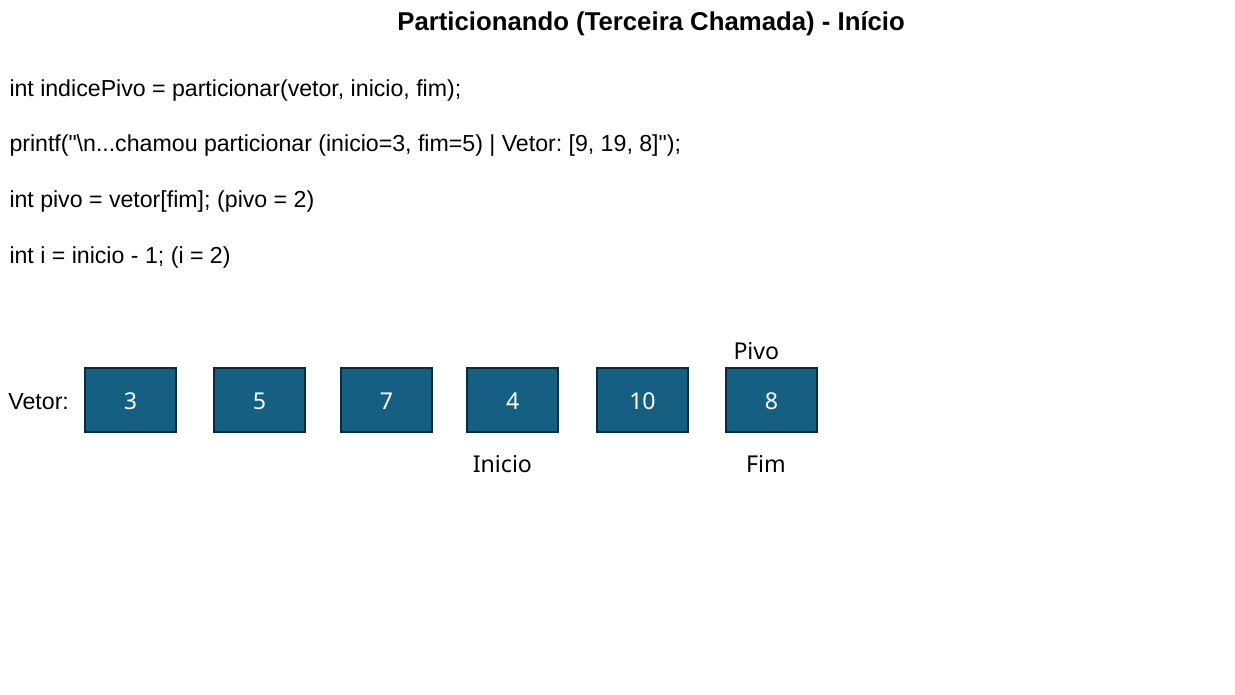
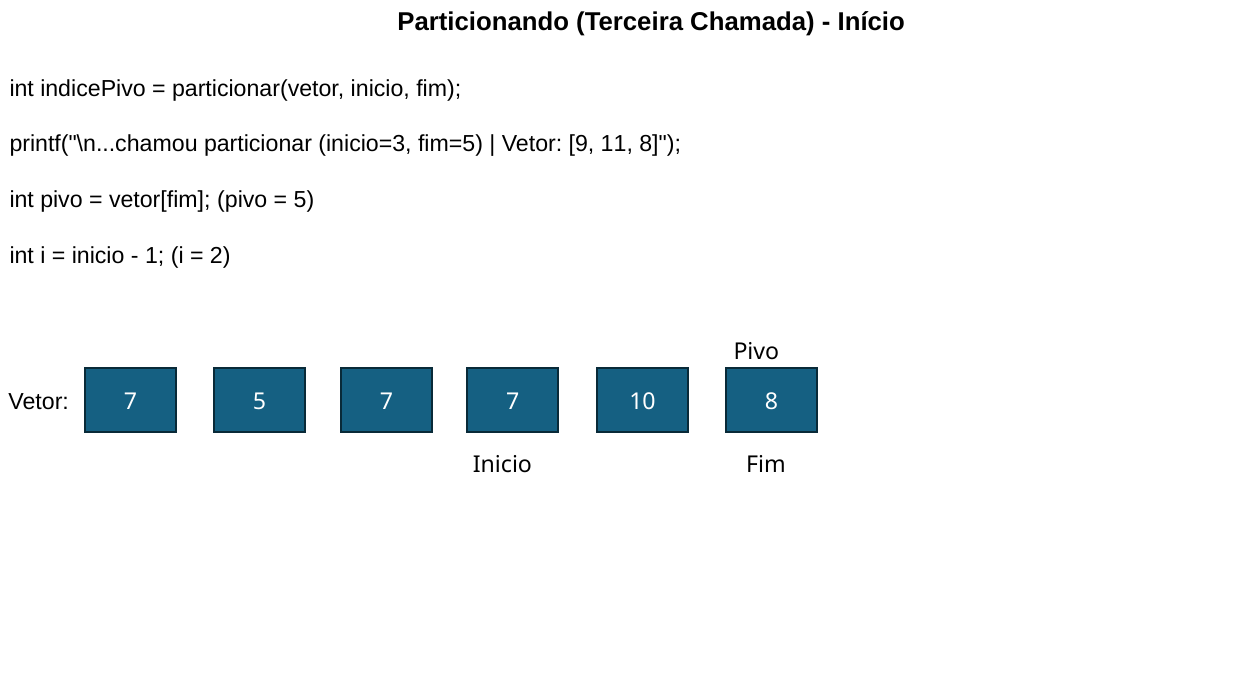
19: 19 -> 11
2 at (304, 200): 2 -> 5
Vetor 3: 3 -> 7
7 4: 4 -> 7
